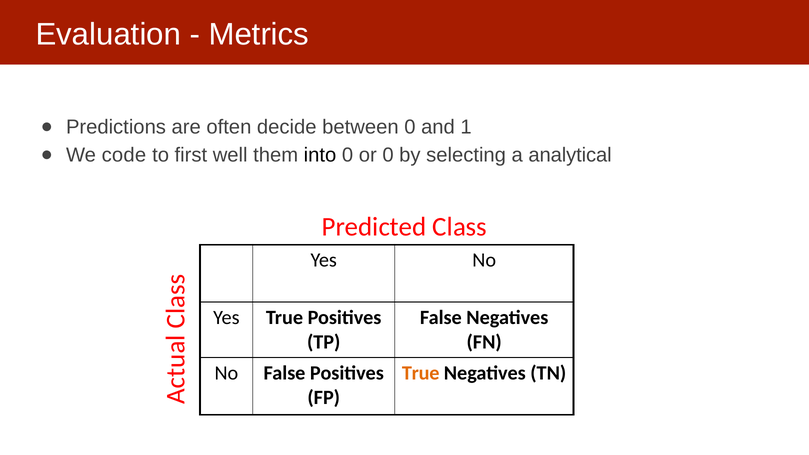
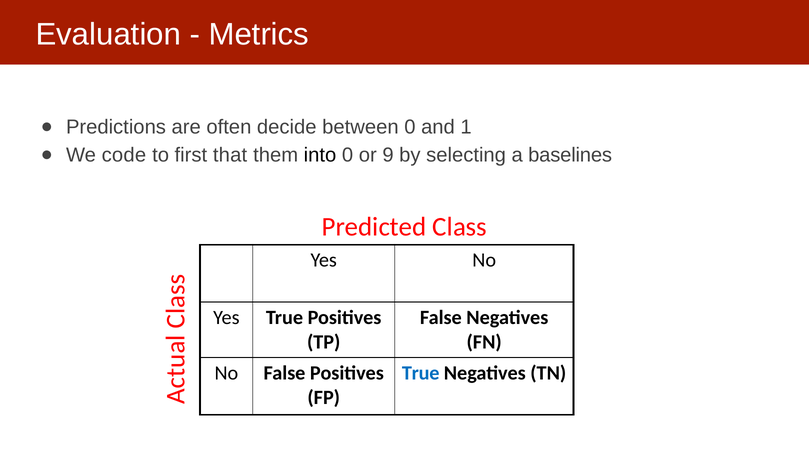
well: well -> that
or 0: 0 -> 9
analytical: analytical -> baselines
True at (421, 373) colour: orange -> blue
